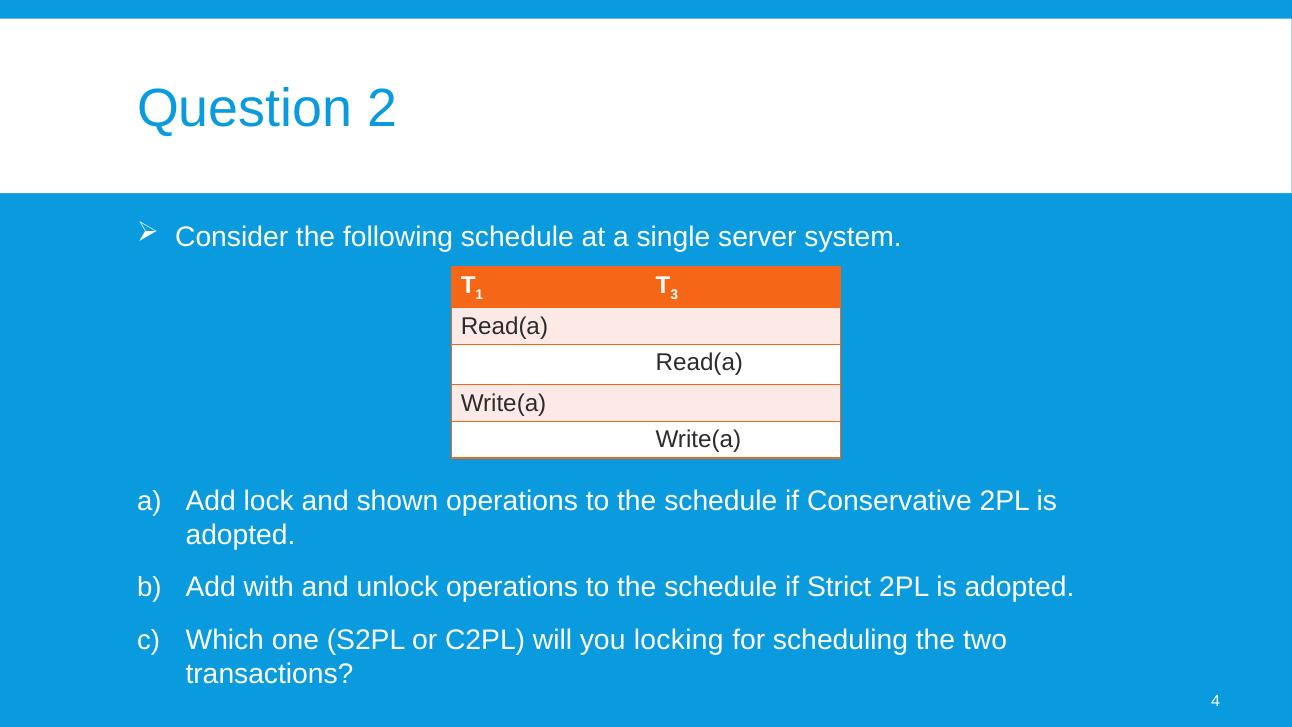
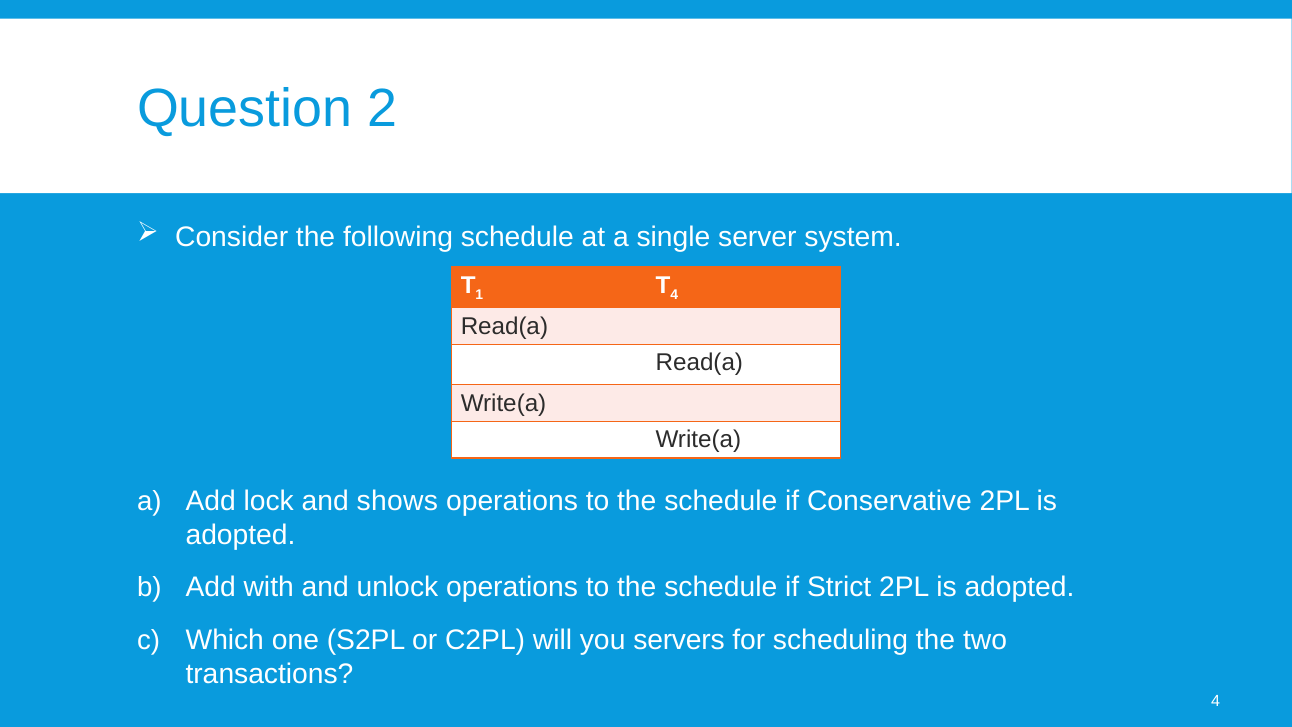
3 at (674, 295): 3 -> 4
shown: shown -> shows
locking: locking -> servers
